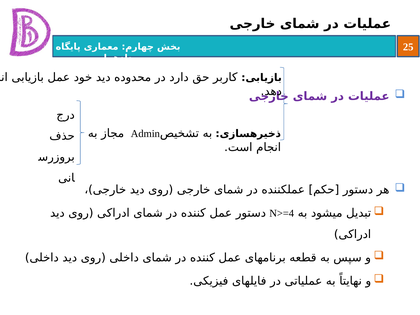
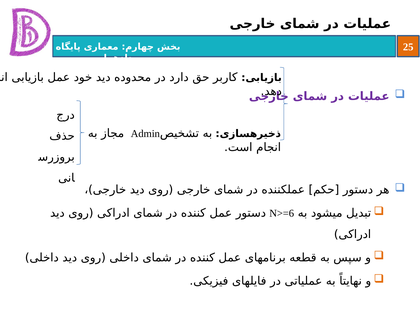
N>=4: N>=4 -> N>=6
